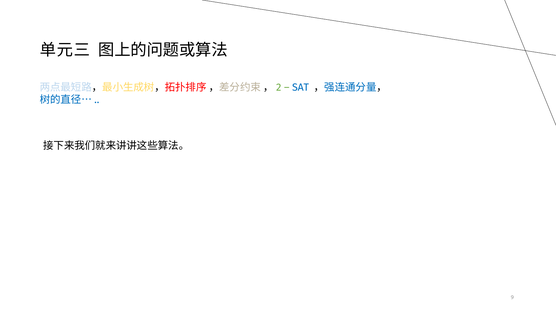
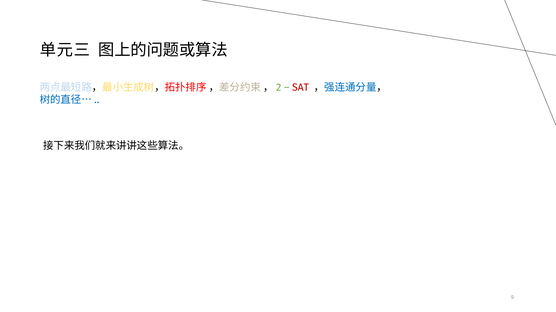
SAT colour: blue -> red
